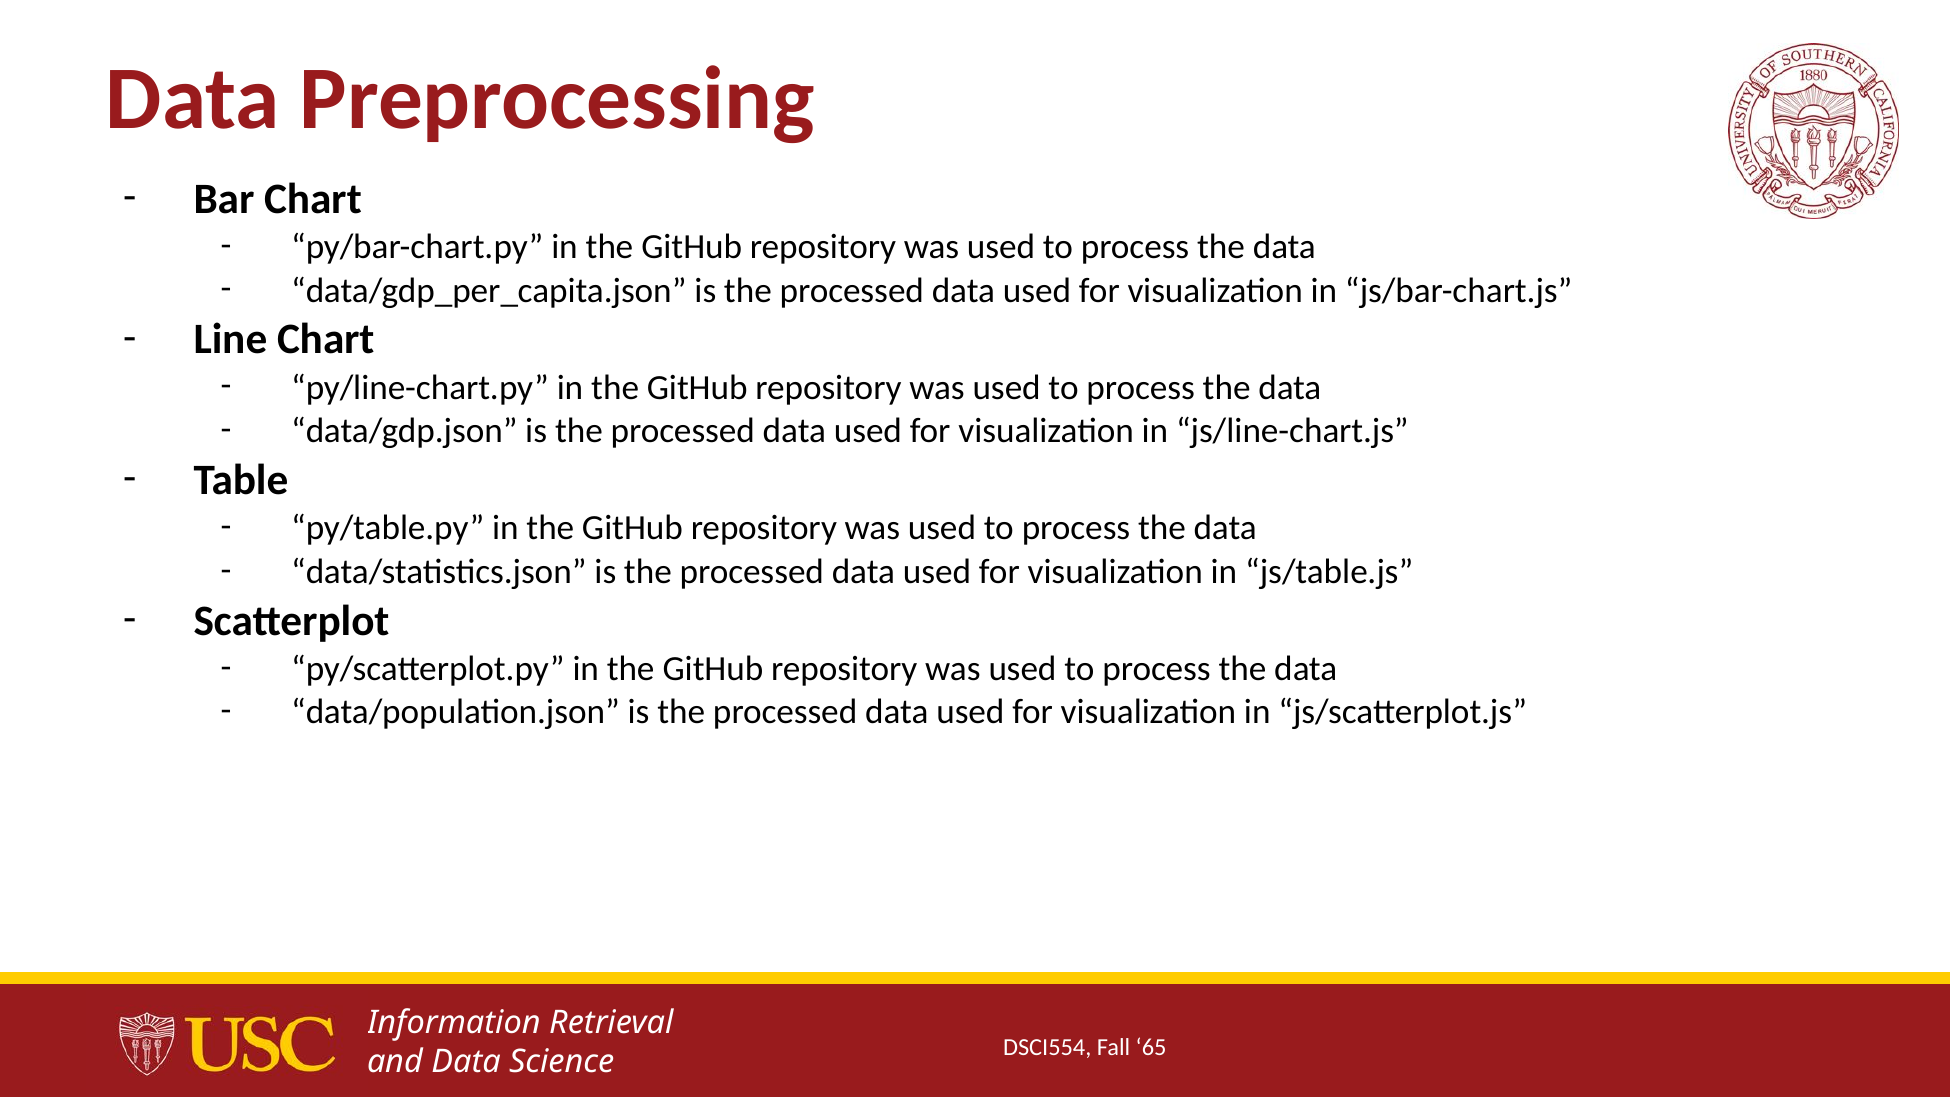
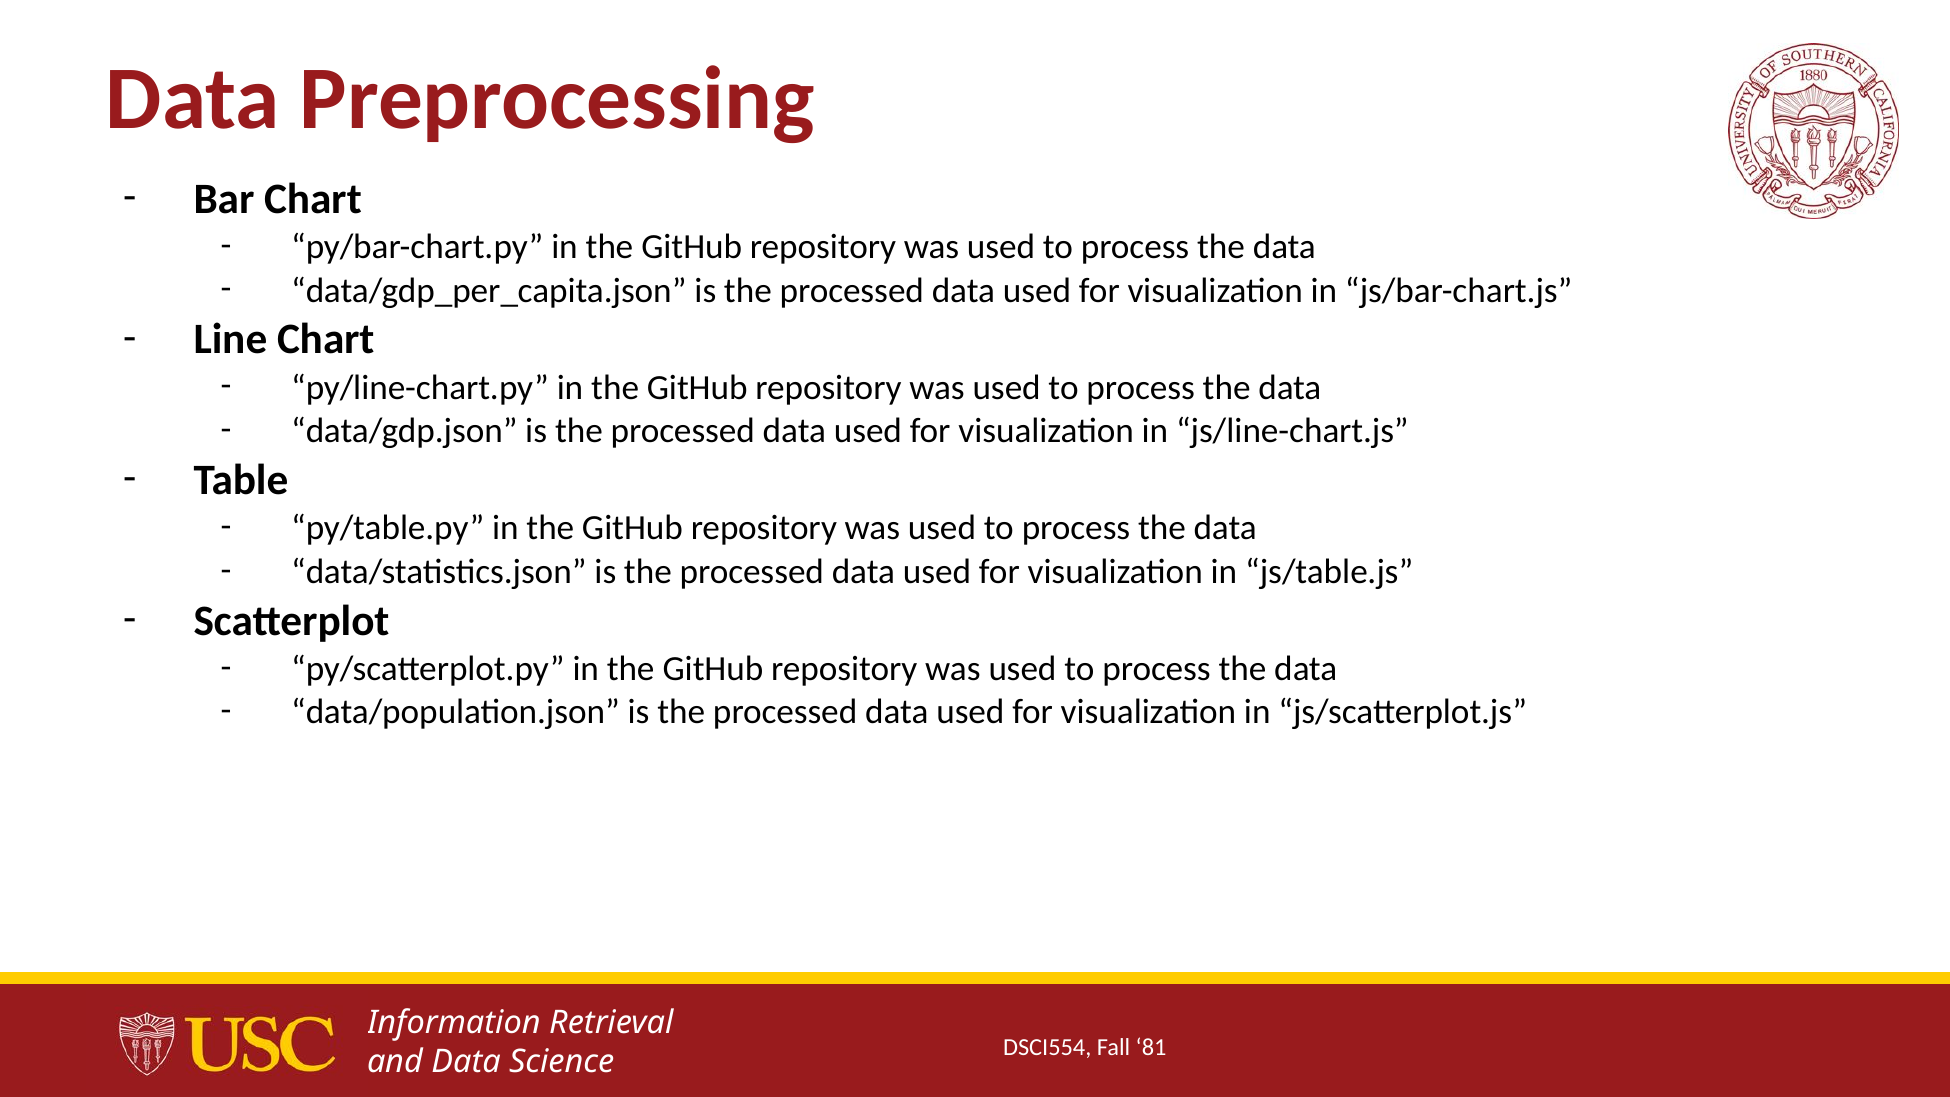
65: 65 -> 81
